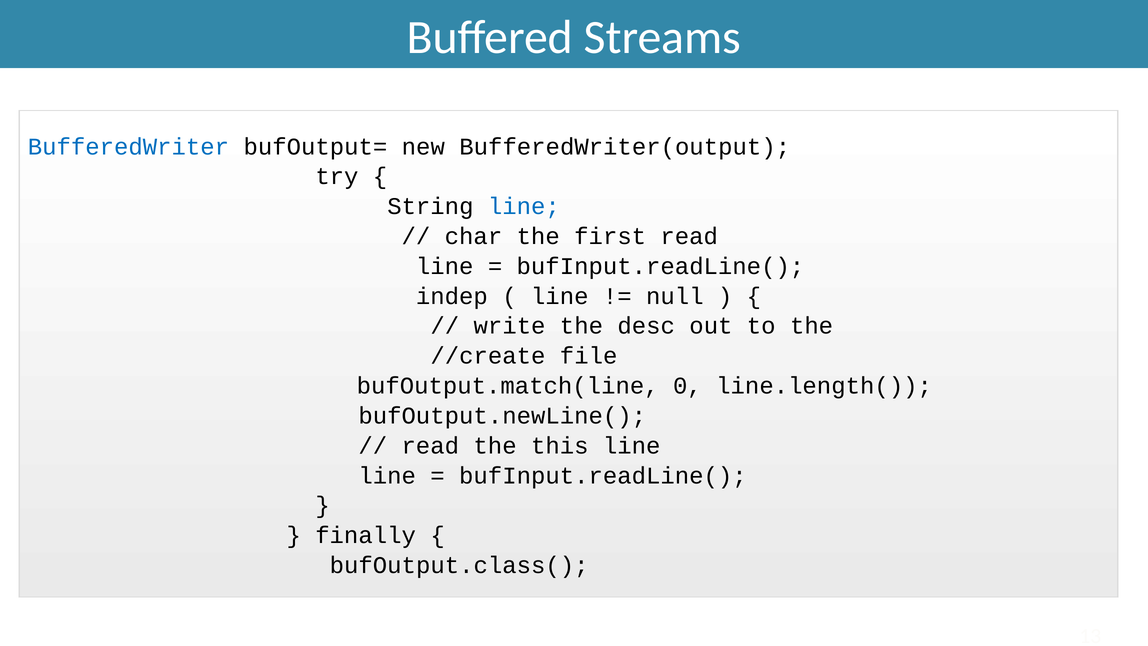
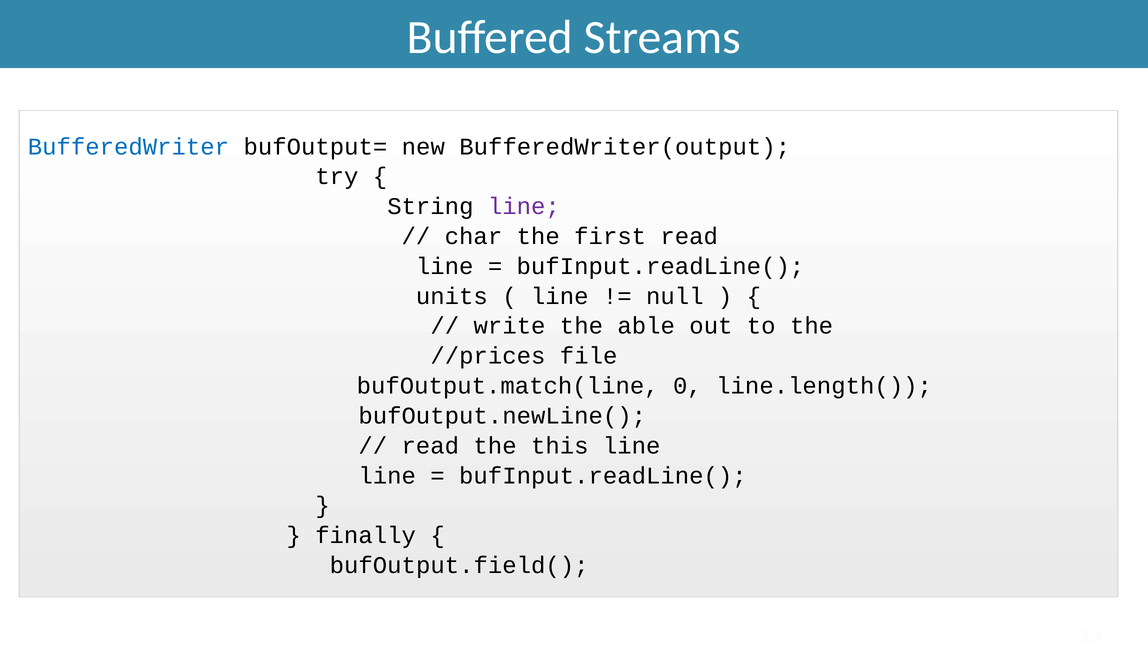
line at (524, 206) colour: blue -> purple
indep: indep -> units
desc: desc -> able
//create: //create -> //prices
bufOutput.class(: bufOutput.class( -> bufOutput.field(
